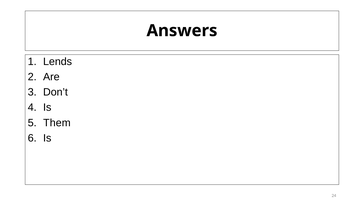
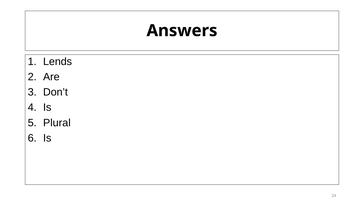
Them: Them -> Plural
